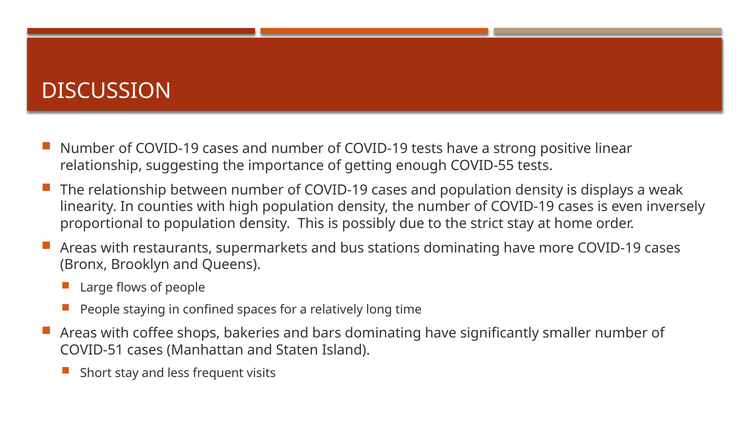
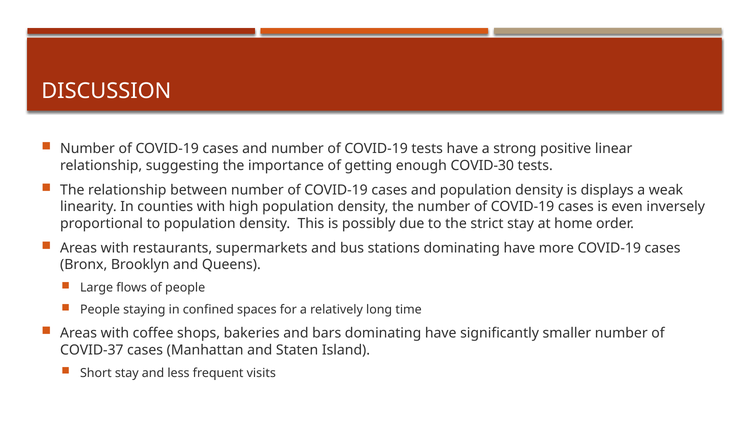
COVID-55: COVID-55 -> COVID-30
COVID-51: COVID-51 -> COVID-37
